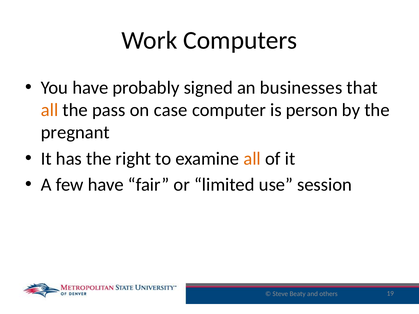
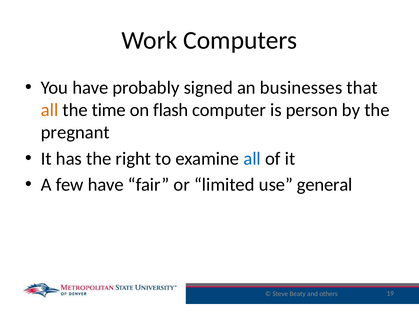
pass: pass -> time
case: case -> flash
all at (252, 159) colour: orange -> blue
session: session -> general
